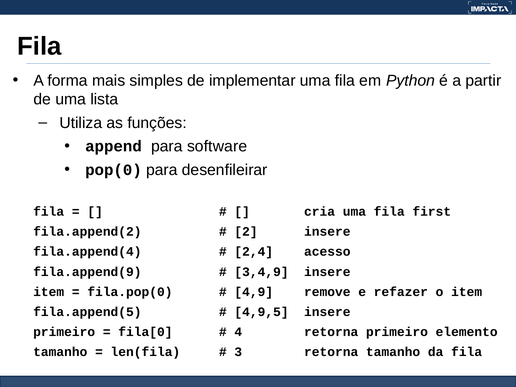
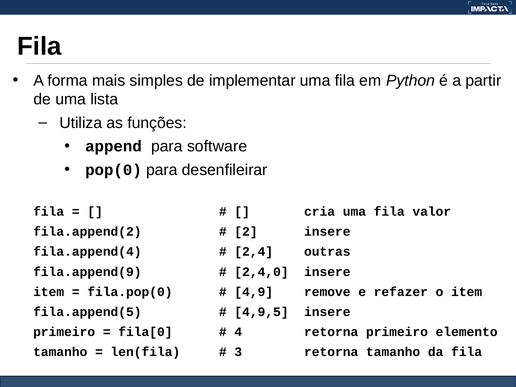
first: first -> valor
acesso: acesso -> outras
3,4,9: 3,4,9 -> 2,4,0
